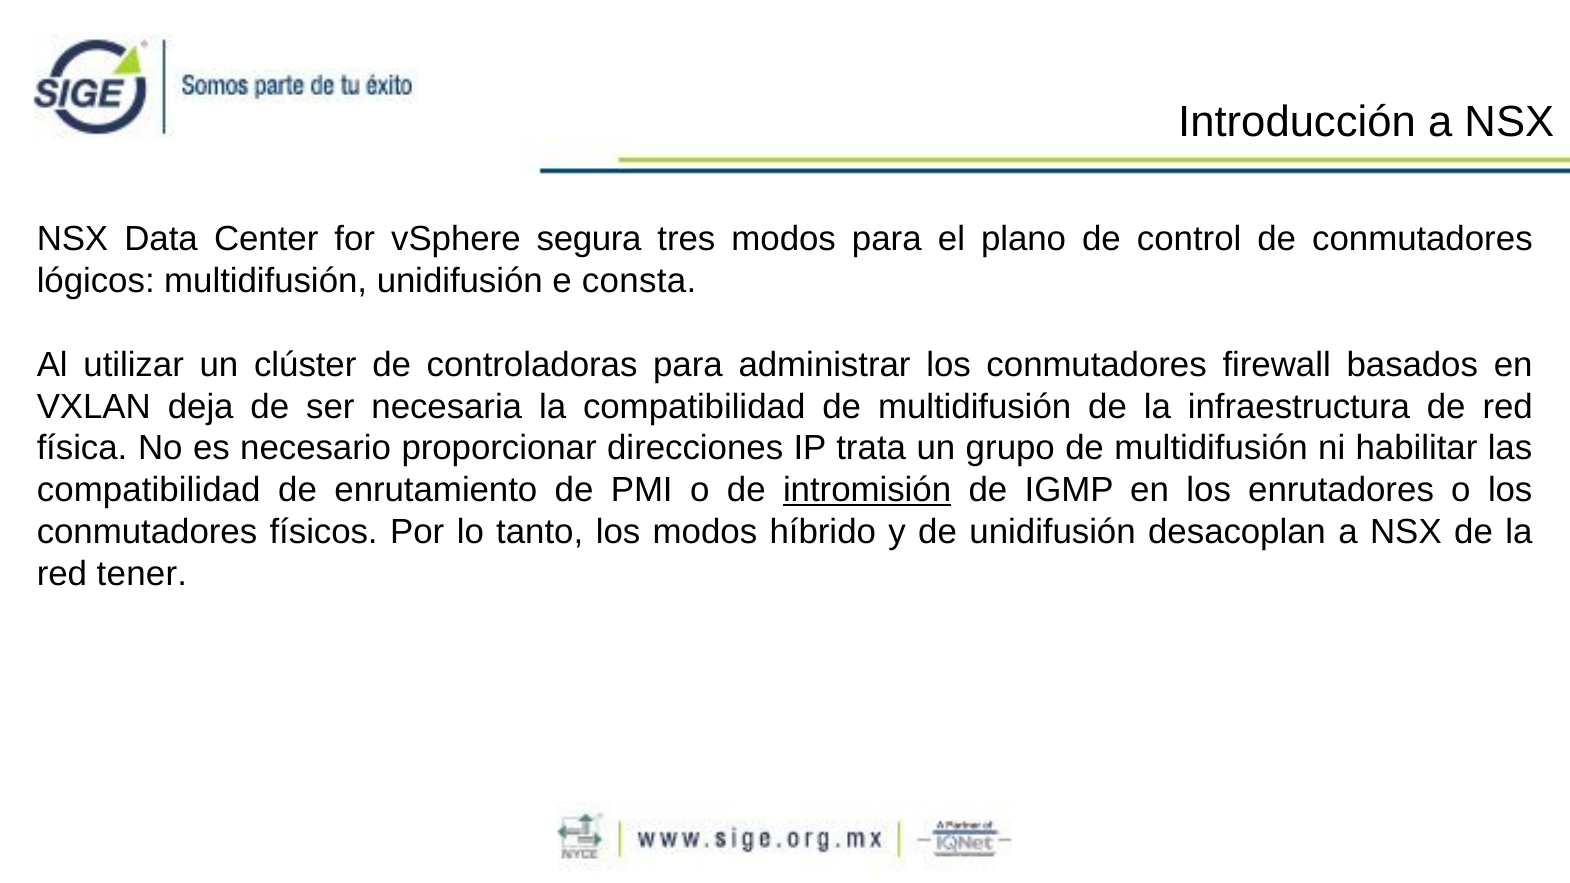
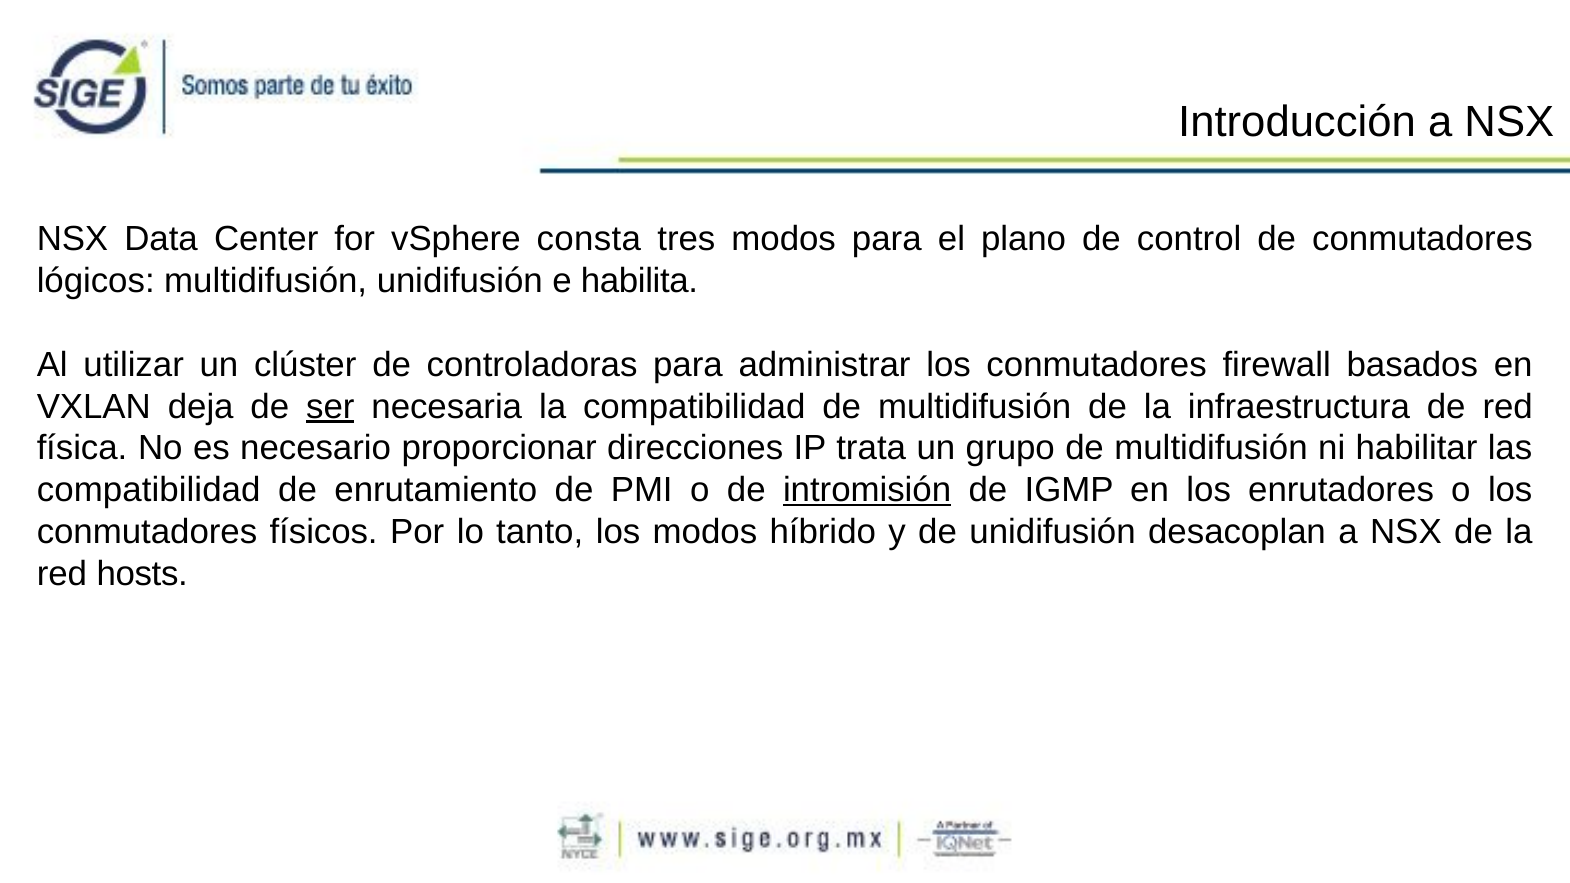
segura: segura -> consta
consta: consta -> habilita
ser underline: none -> present
tener: tener -> hosts
